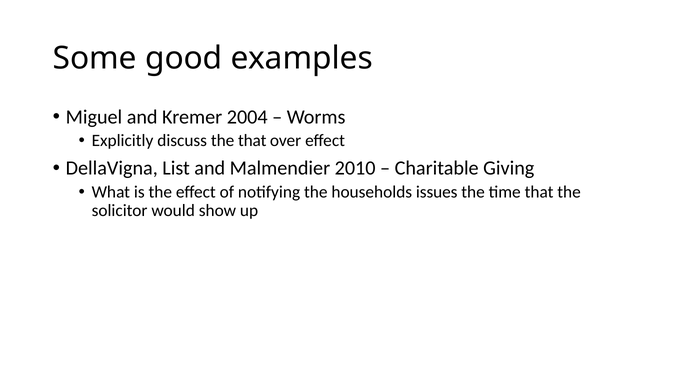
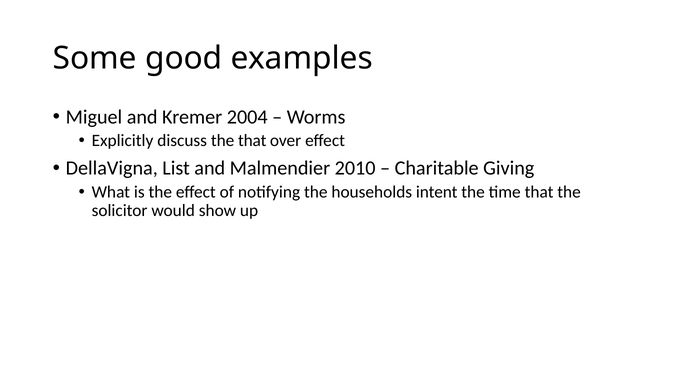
issues: issues -> intent
